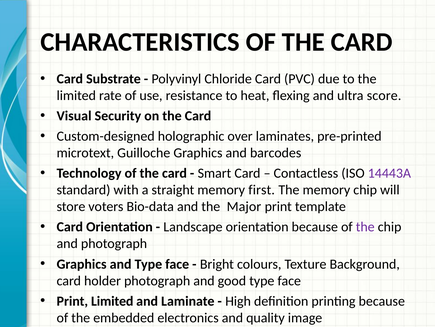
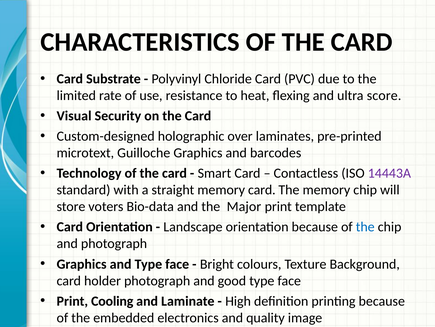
memory first: first -> card
the at (365, 227) colour: purple -> blue
Print Limited: Limited -> Cooling
